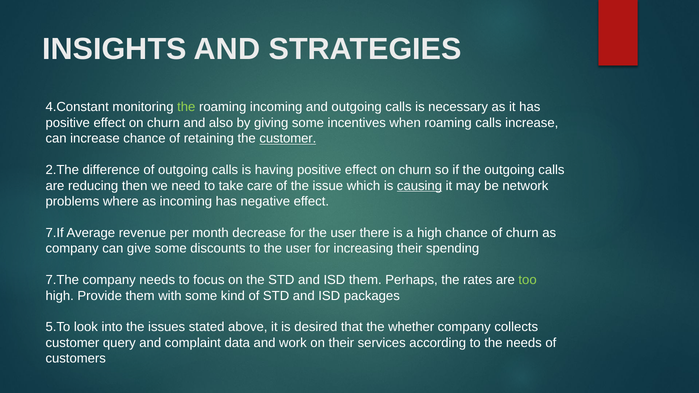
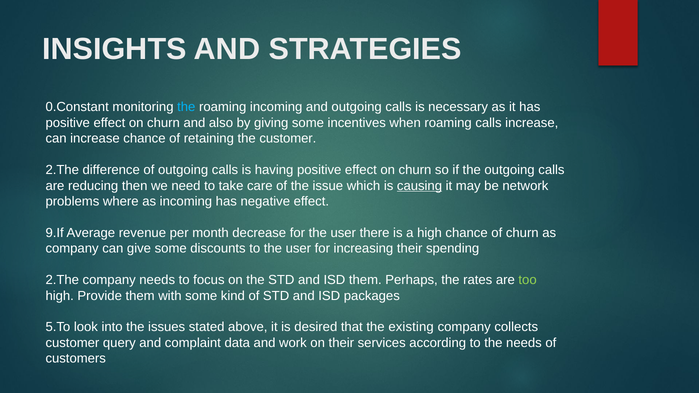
4.Constant: 4.Constant -> 0.Constant
the at (186, 107) colour: light green -> light blue
customer at (288, 139) underline: present -> none
7.If: 7.If -> 9.If
7.The at (62, 280): 7.The -> 2.The
whether: whether -> existing
